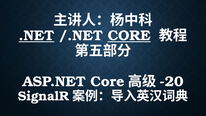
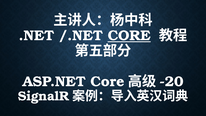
.NET underline: present -> none
